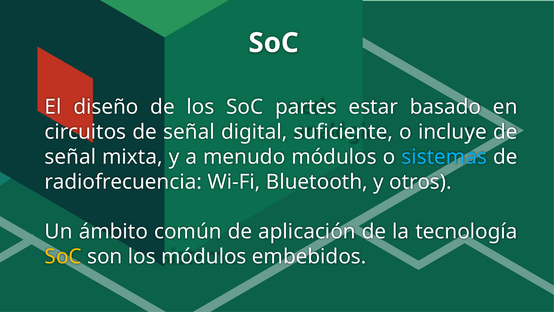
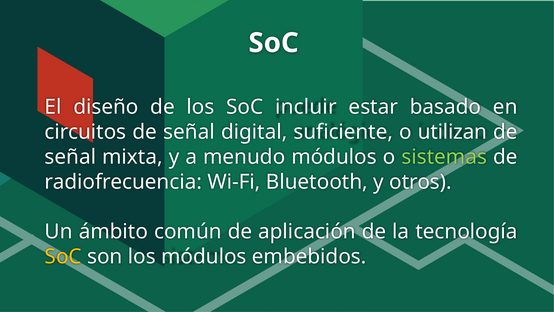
partes: partes -> incluir
incluye: incluye -> utilizan
sistemas colour: light blue -> light green
